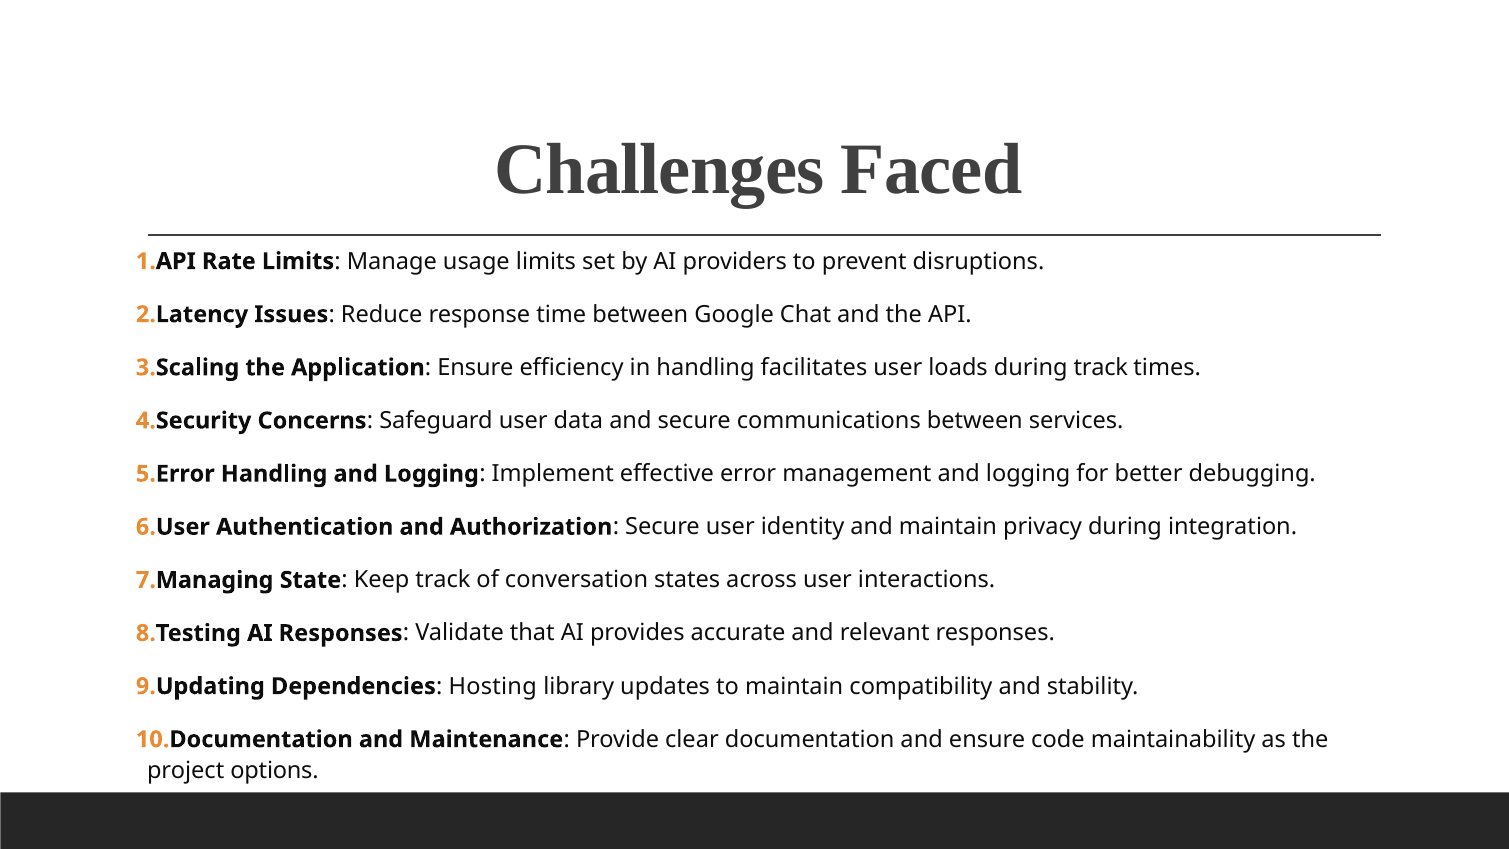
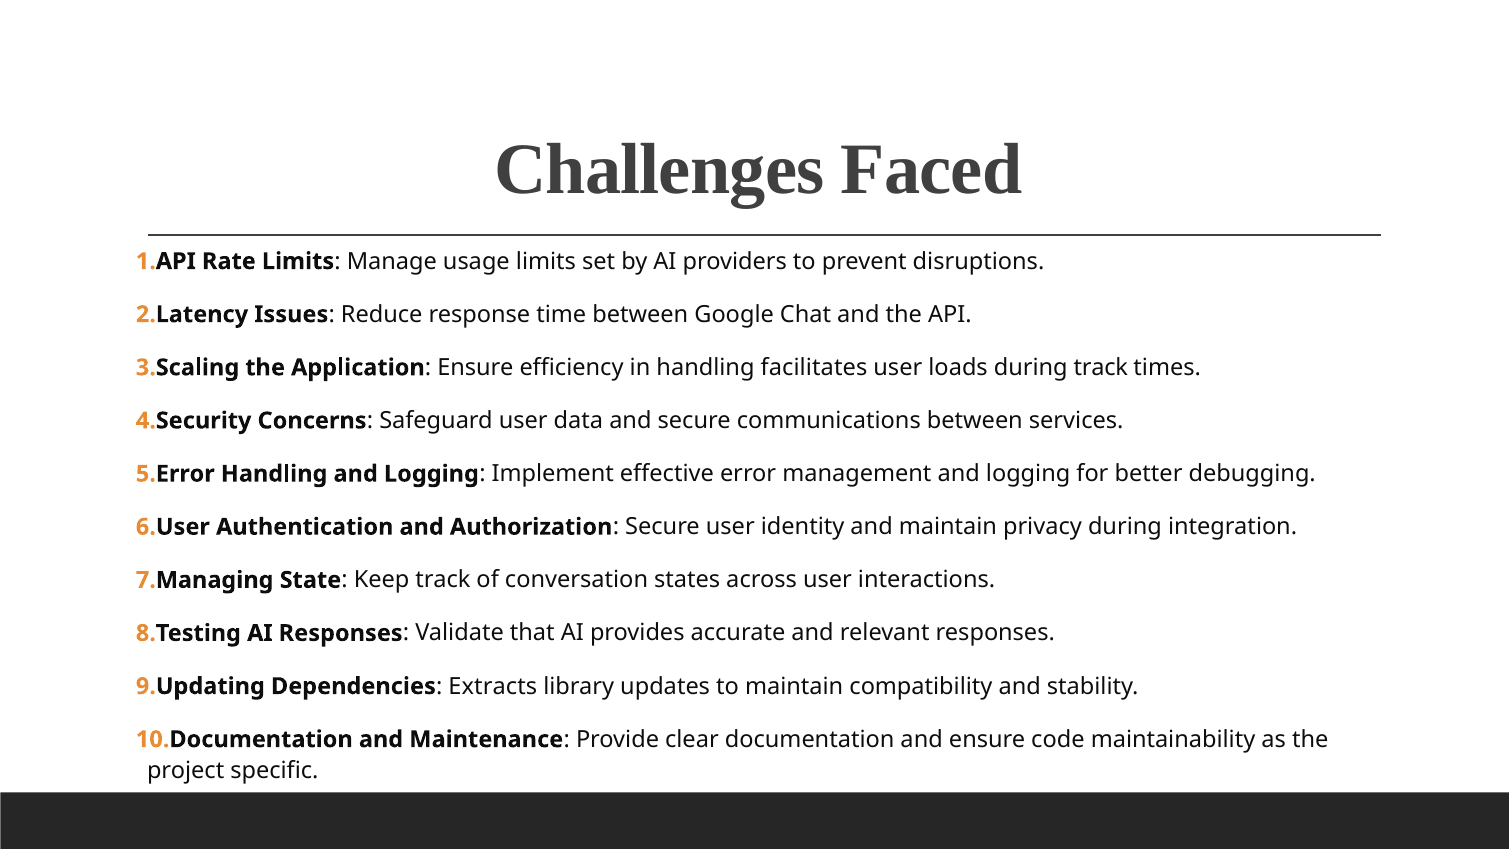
Hosting: Hosting -> Extracts
options: options -> specific
